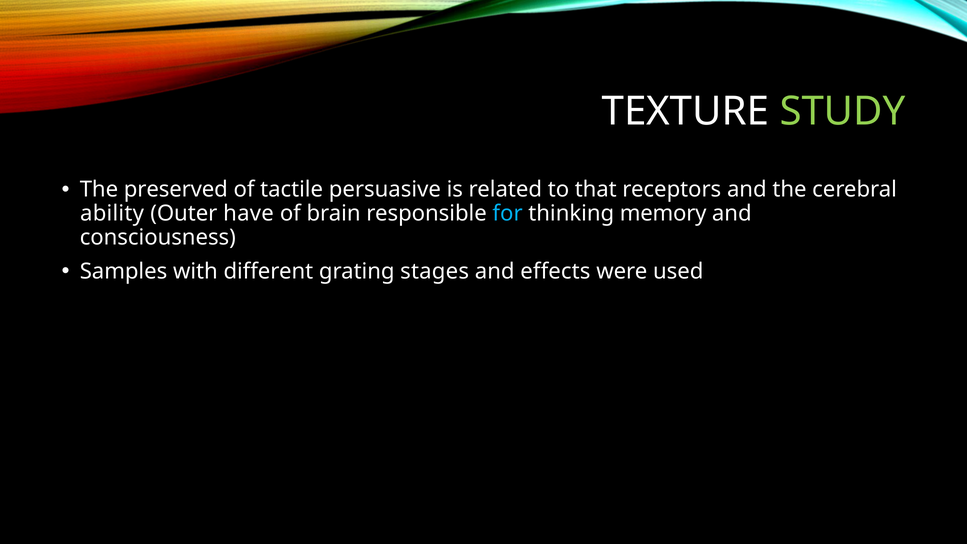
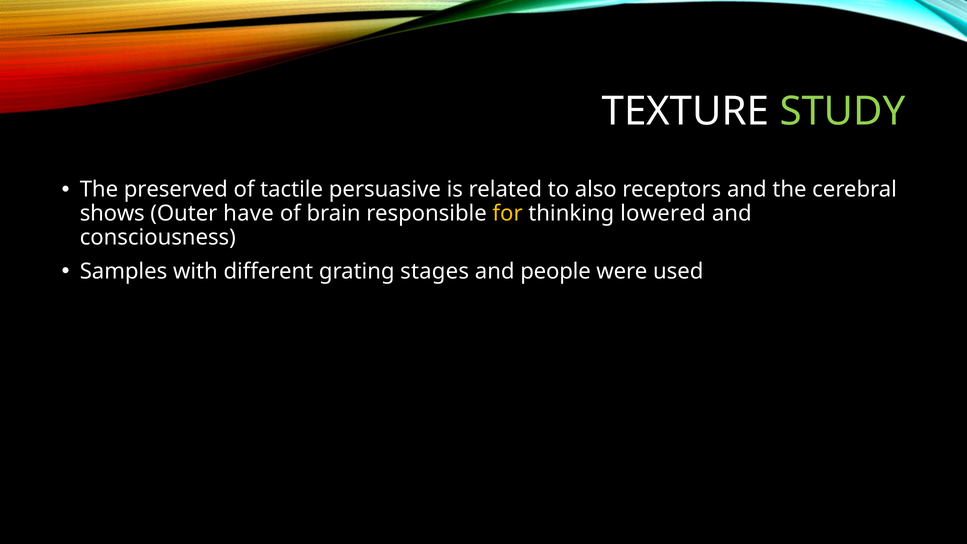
that: that -> also
ability: ability -> shows
for colour: light blue -> yellow
memory: memory -> lowered
effects: effects -> people
